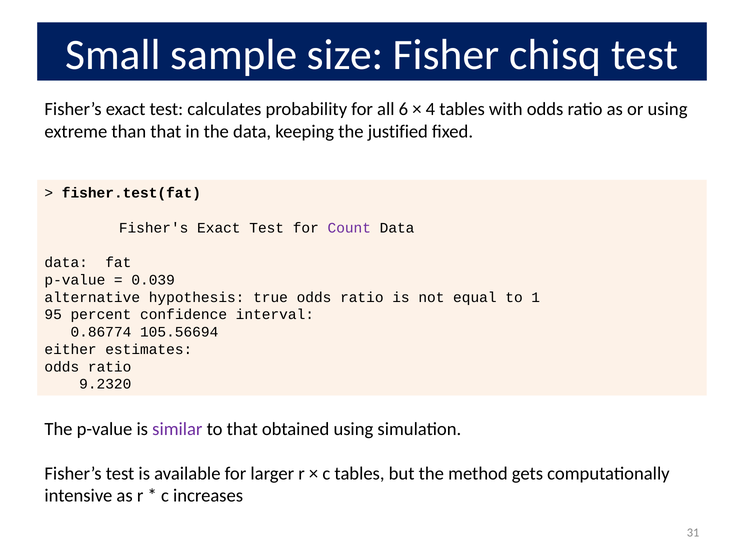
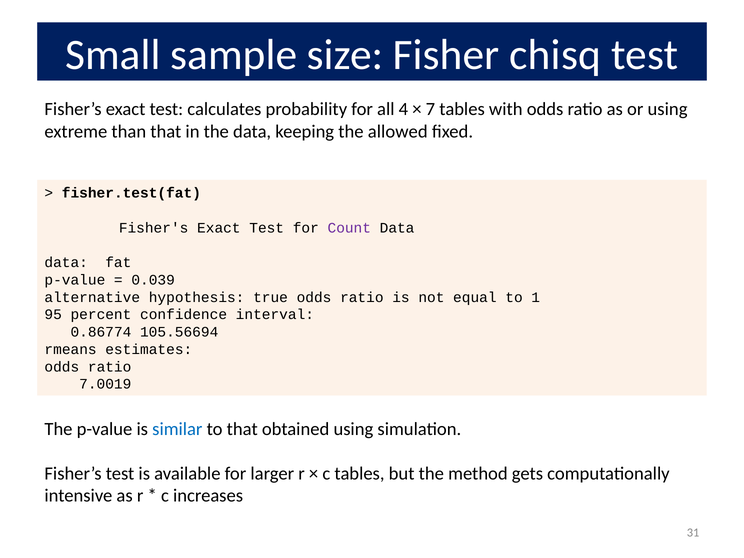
6: 6 -> 4
4: 4 -> 7
justified: justified -> allowed
either: either -> rmeans
9.2320: 9.2320 -> 7.0019
similar colour: purple -> blue
